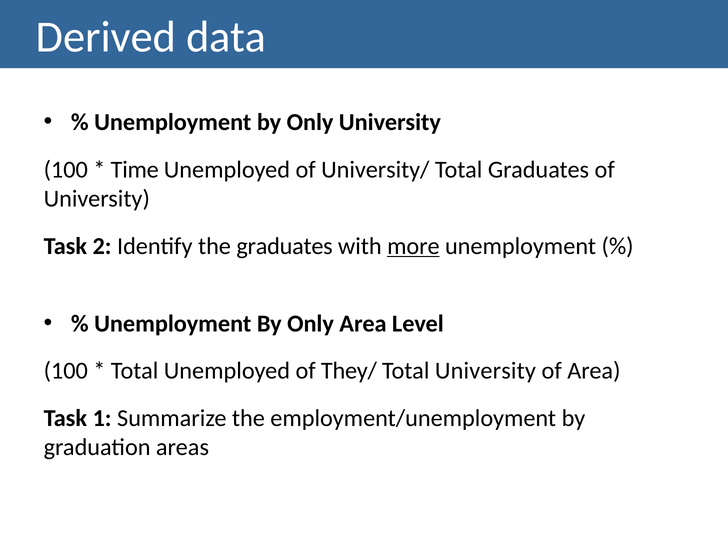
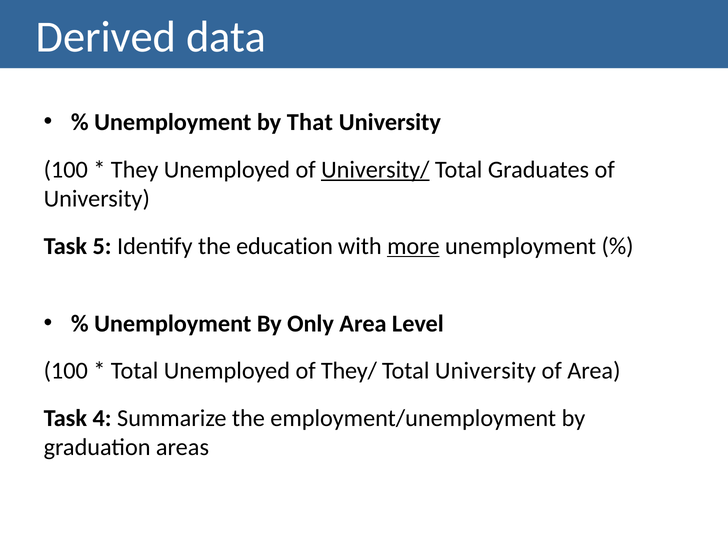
Only at (310, 122): Only -> That
Time: Time -> They
University/ underline: none -> present
2: 2 -> 5
the graduates: graduates -> education
1: 1 -> 4
